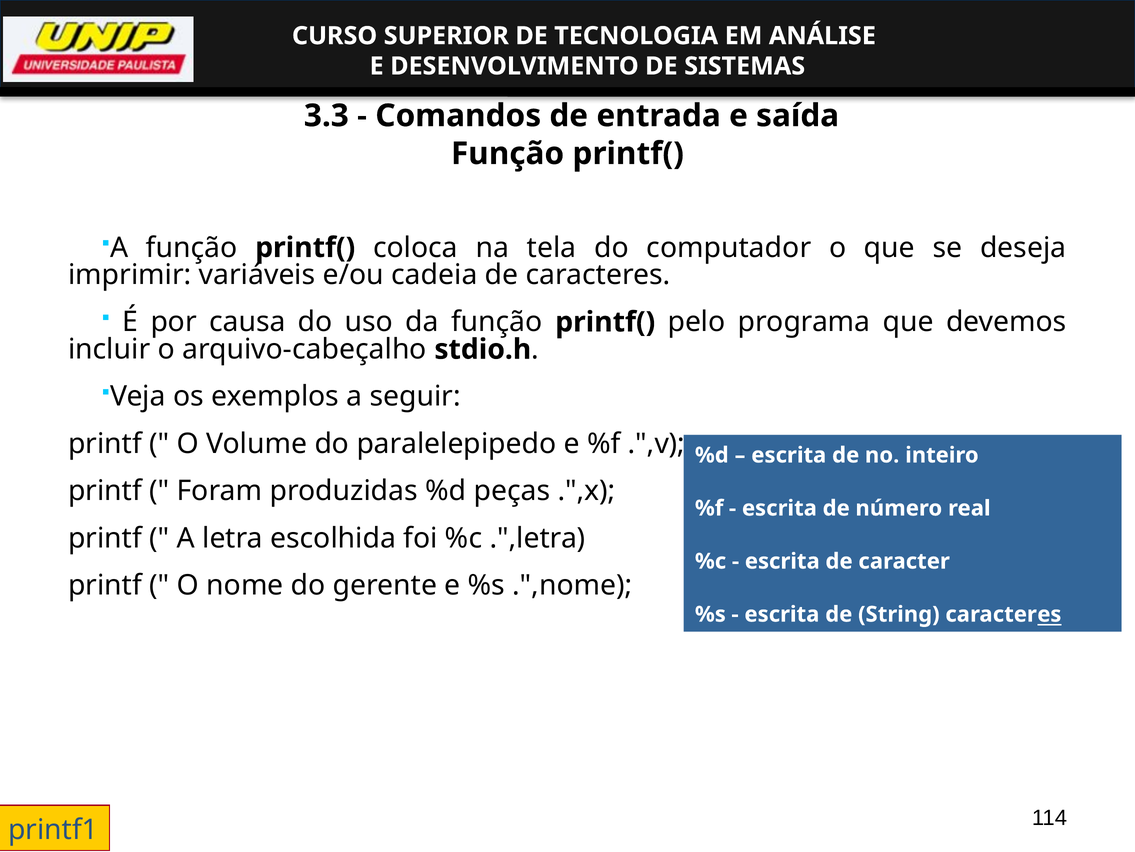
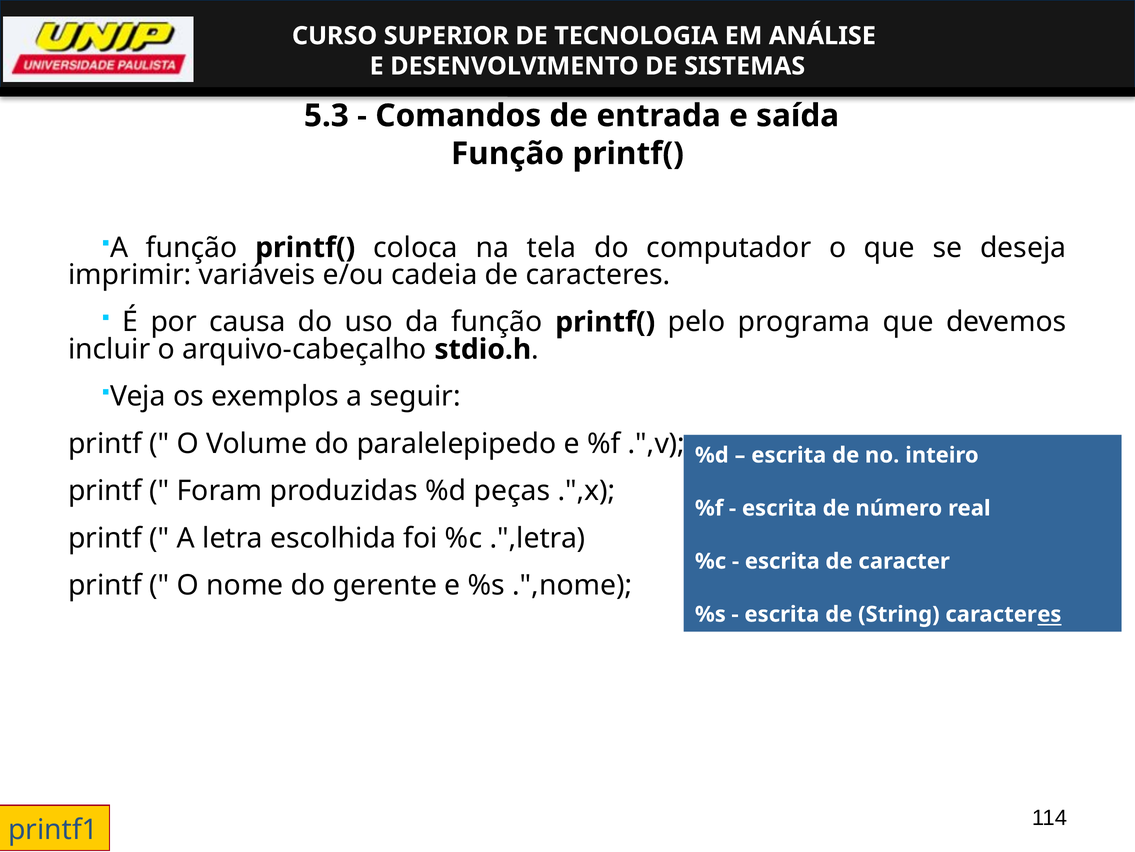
3.3: 3.3 -> 5.3
